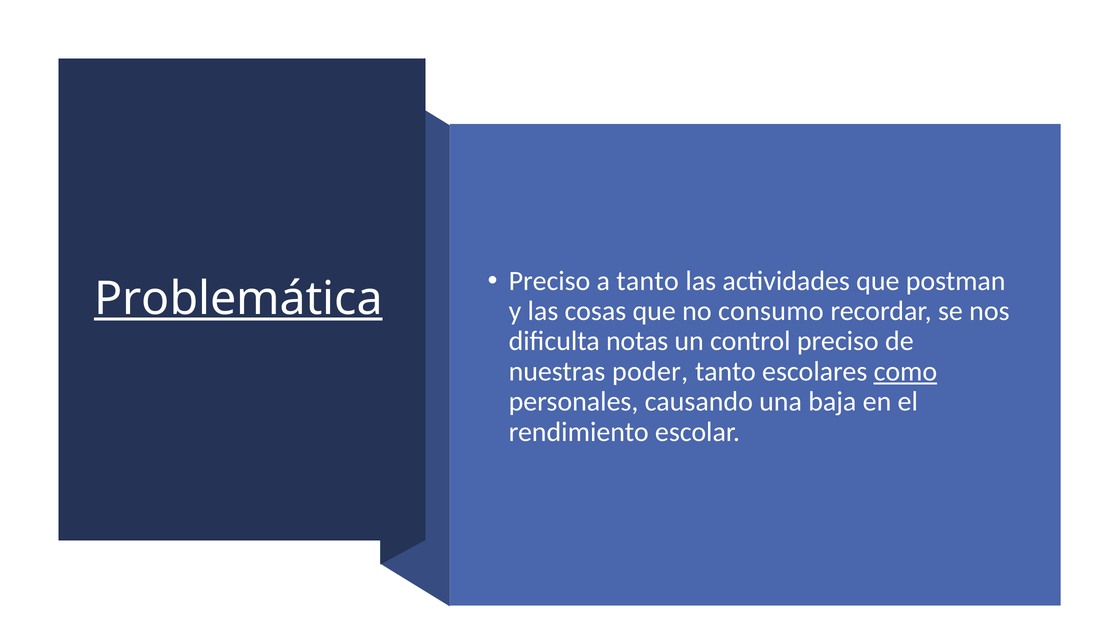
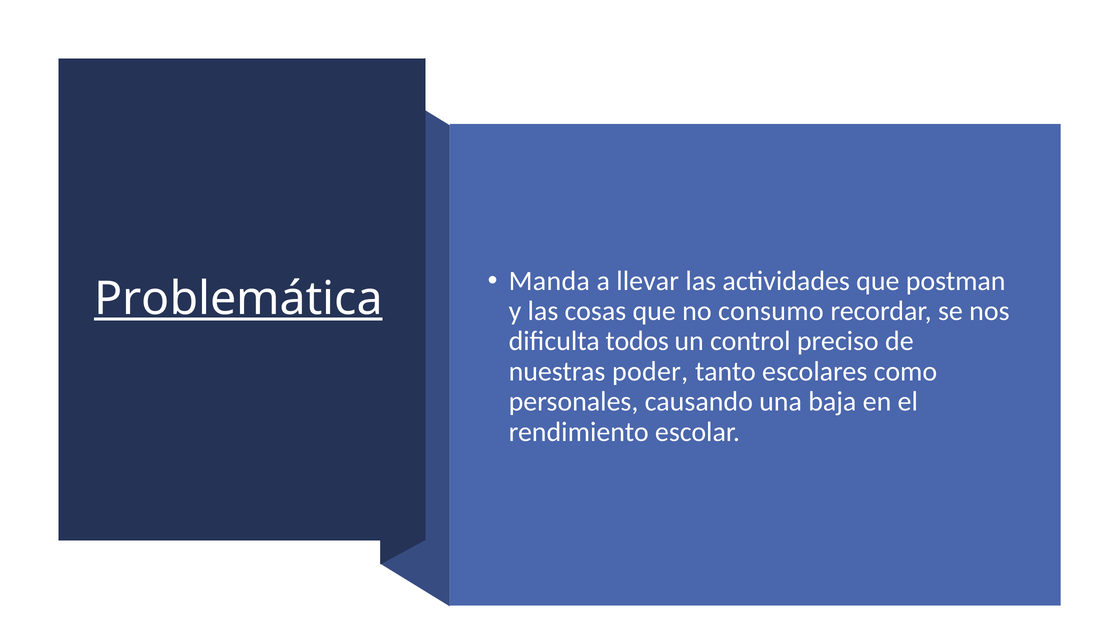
Preciso at (549, 281): Preciso -> Manda
a tanto: tanto -> llevar
notas: notas -> todos
como underline: present -> none
